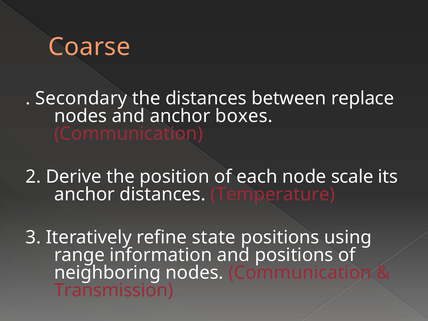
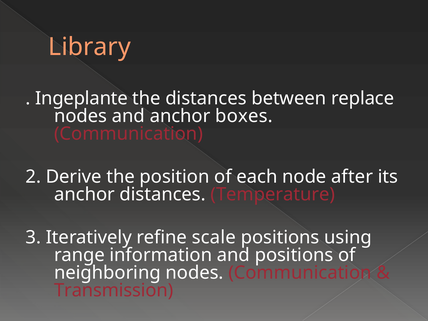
Coarse: Coarse -> Library
Secondary: Secondary -> Ingeplante
scale: scale -> after
state: state -> scale
